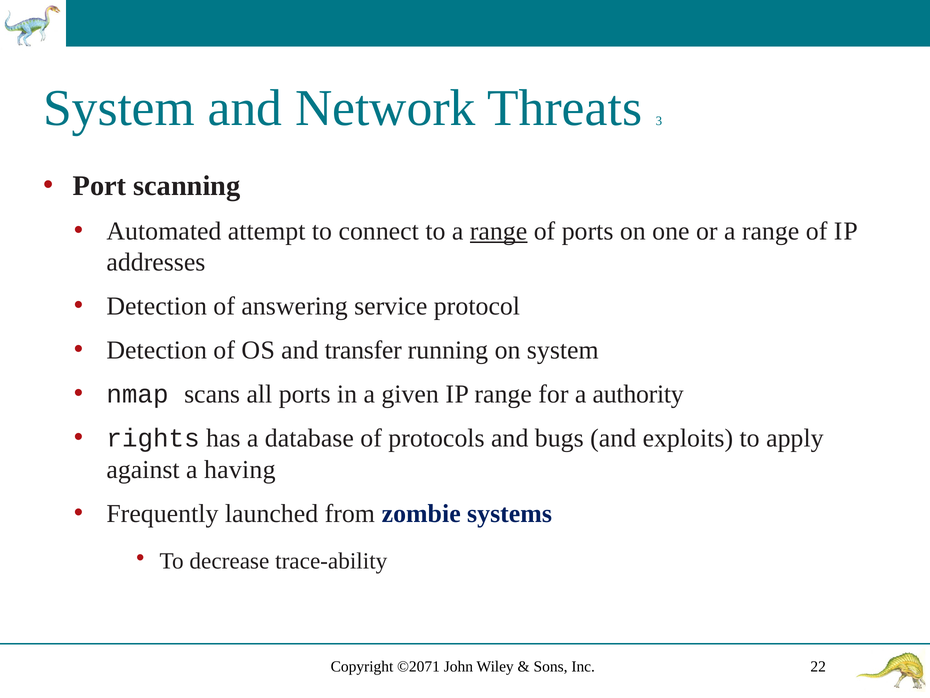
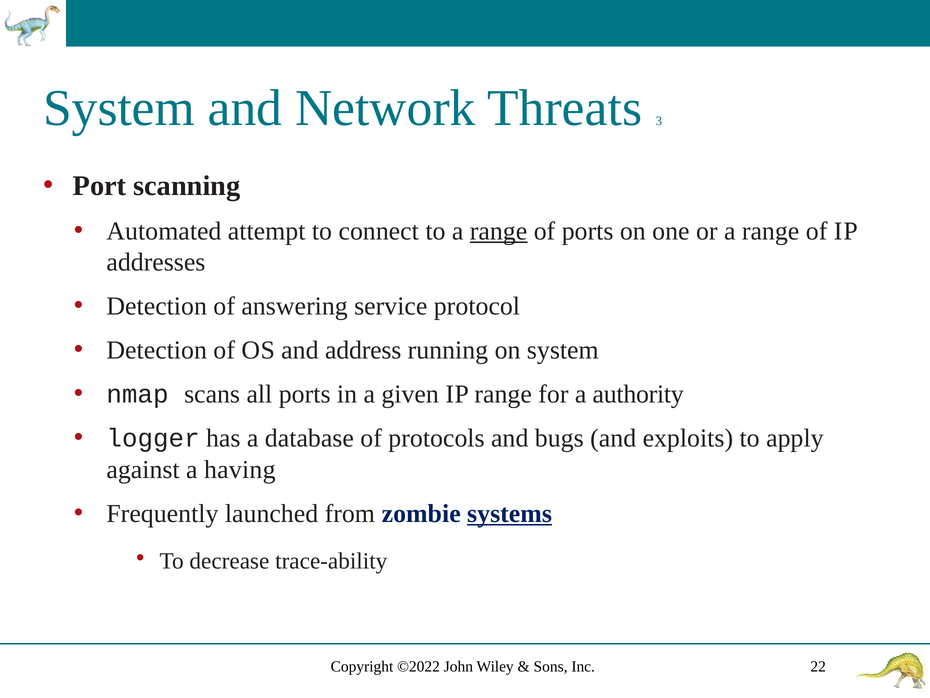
transfer: transfer -> address
rights: rights -> logger
systems underline: none -> present
©2071: ©2071 -> ©2022
